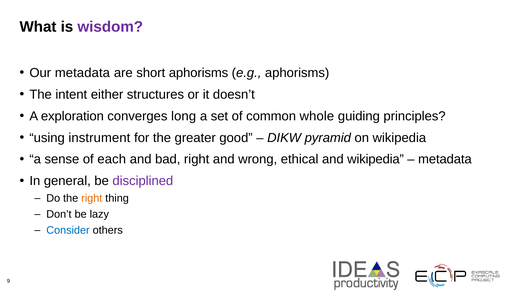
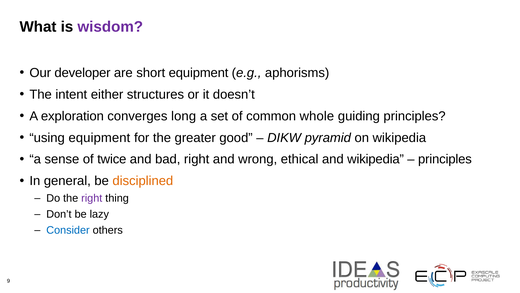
Our metadata: metadata -> developer
short aphorisms: aphorisms -> equipment
using instrument: instrument -> equipment
each: each -> twice
metadata at (445, 159): metadata -> principles
disciplined colour: purple -> orange
right at (92, 198) colour: orange -> purple
